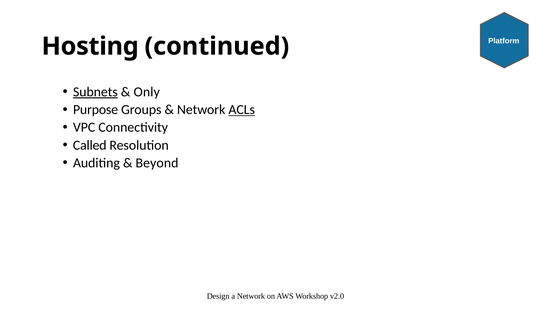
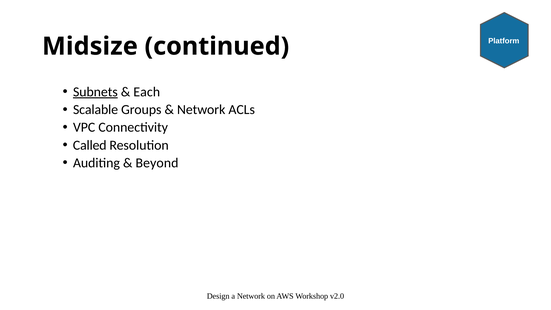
Hosting: Hosting -> Midsize
Only: Only -> Each
Purpose: Purpose -> Scalable
ACLs underline: present -> none
